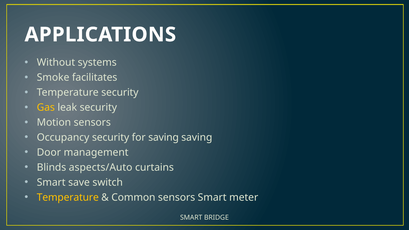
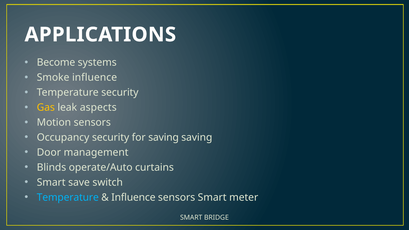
Without: Without -> Become
Smoke facilitates: facilitates -> influence
leak security: security -> aspects
aspects/Auto: aspects/Auto -> operate/Auto
Temperature at (68, 198) colour: yellow -> light blue
Common at (133, 198): Common -> Influence
